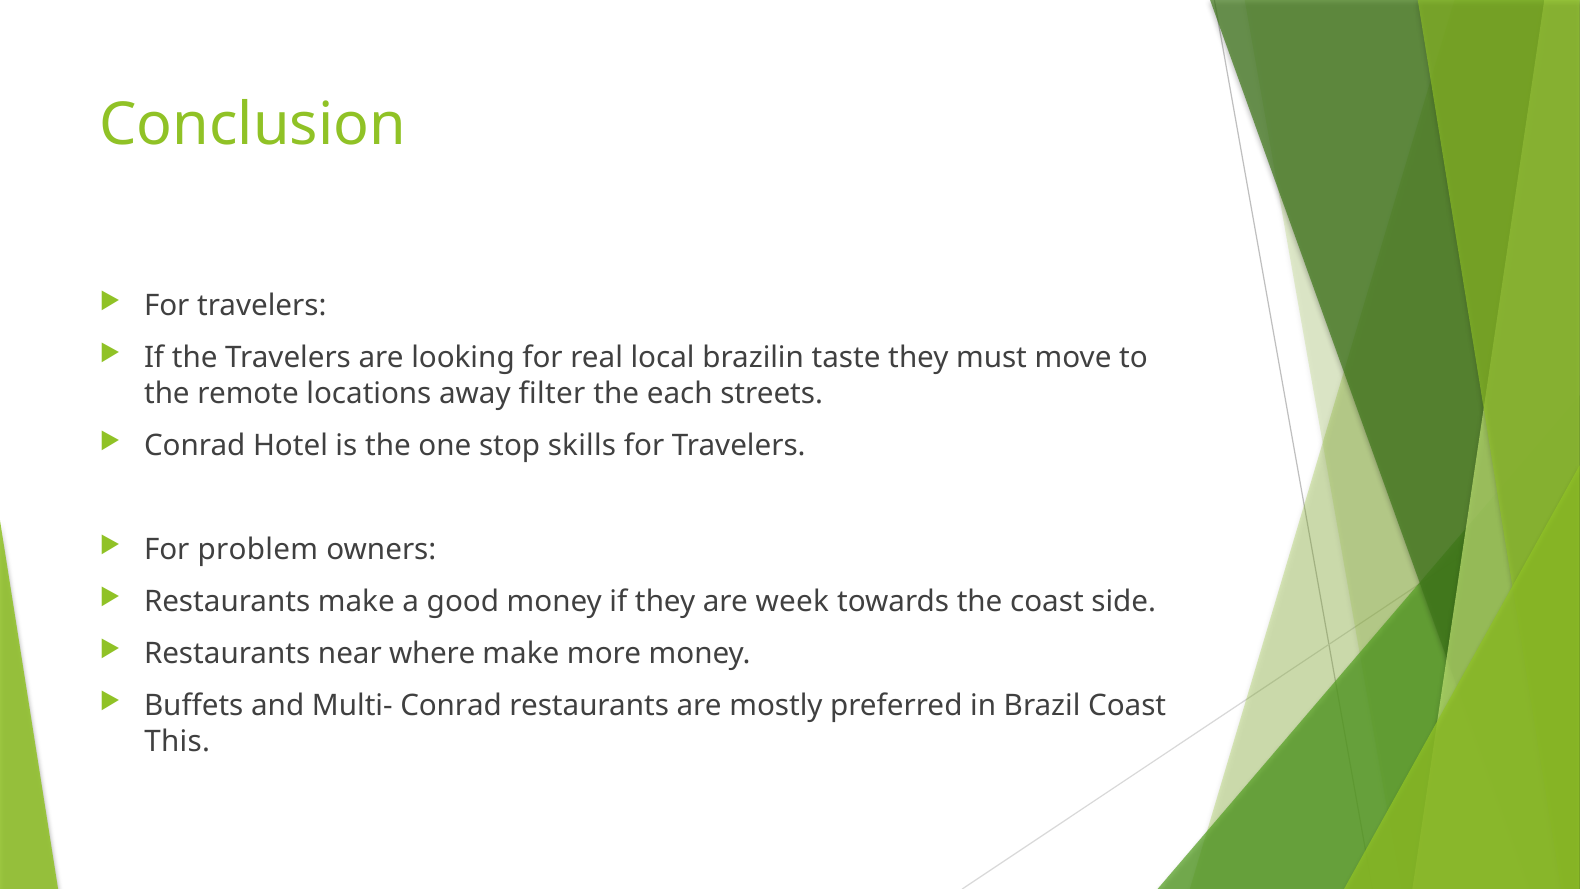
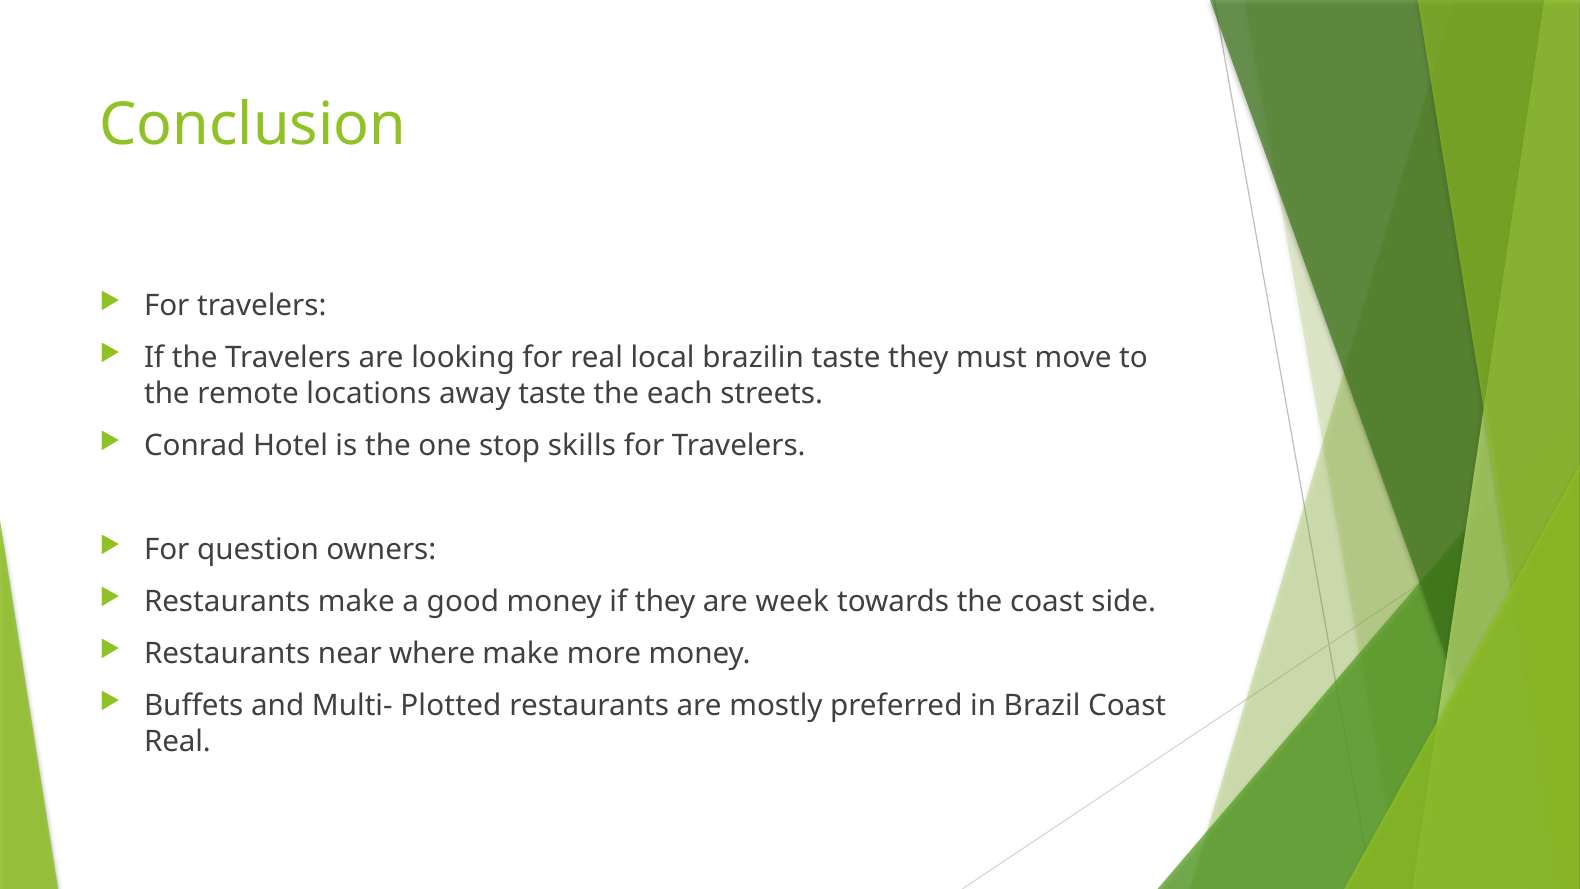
away filter: filter -> taste
problem: problem -> question
Multi- Conrad: Conrad -> Plotted
This at (177, 741): This -> Real
